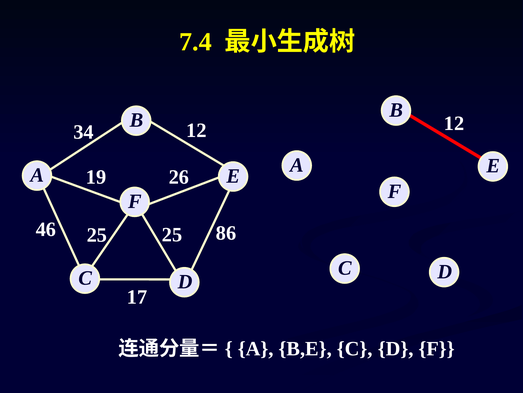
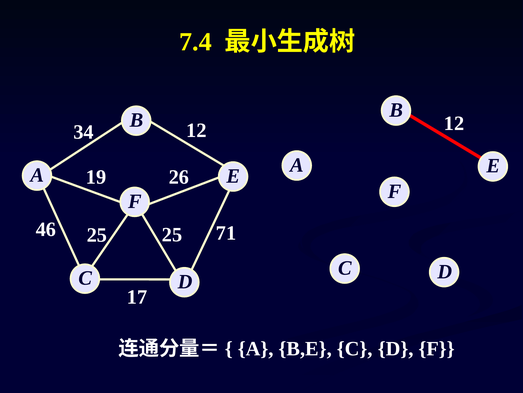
86: 86 -> 71
